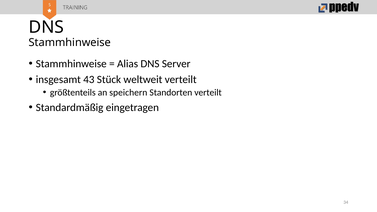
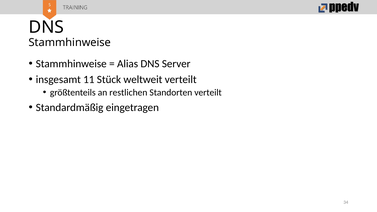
43: 43 -> 11
speichern: speichern -> restlichen
